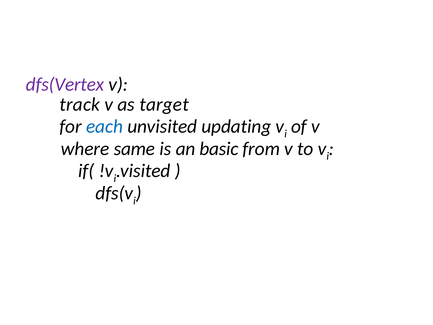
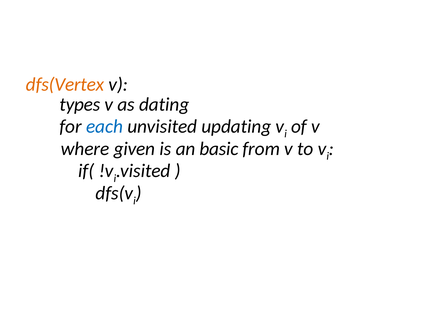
dfs(Vertex colour: purple -> orange
track: track -> types
target: target -> dating
same: same -> given
